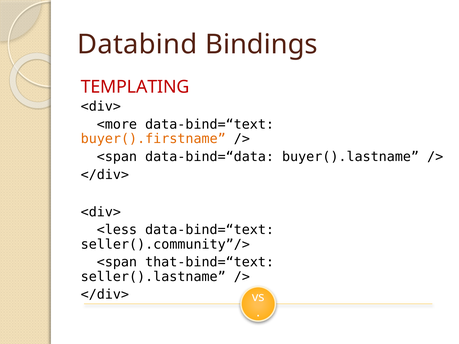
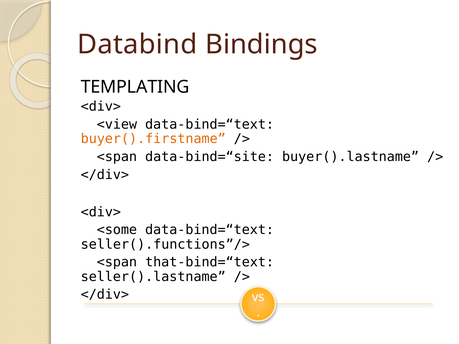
TEMPLATING colour: red -> black
<more: <more -> <view
data-bind=“data: data-bind=“data -> data-bind=“site
<less: <less -> <some
seller().community”/>: seller().community”/> -> seller().functions”/>
